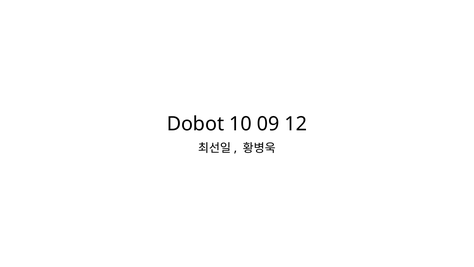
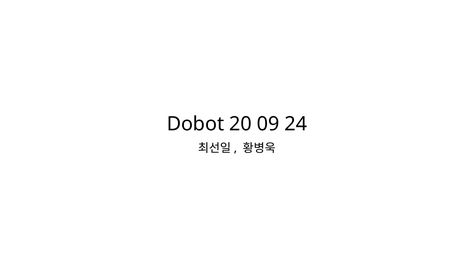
10: 10 -> 20
12: 12 -> 24
